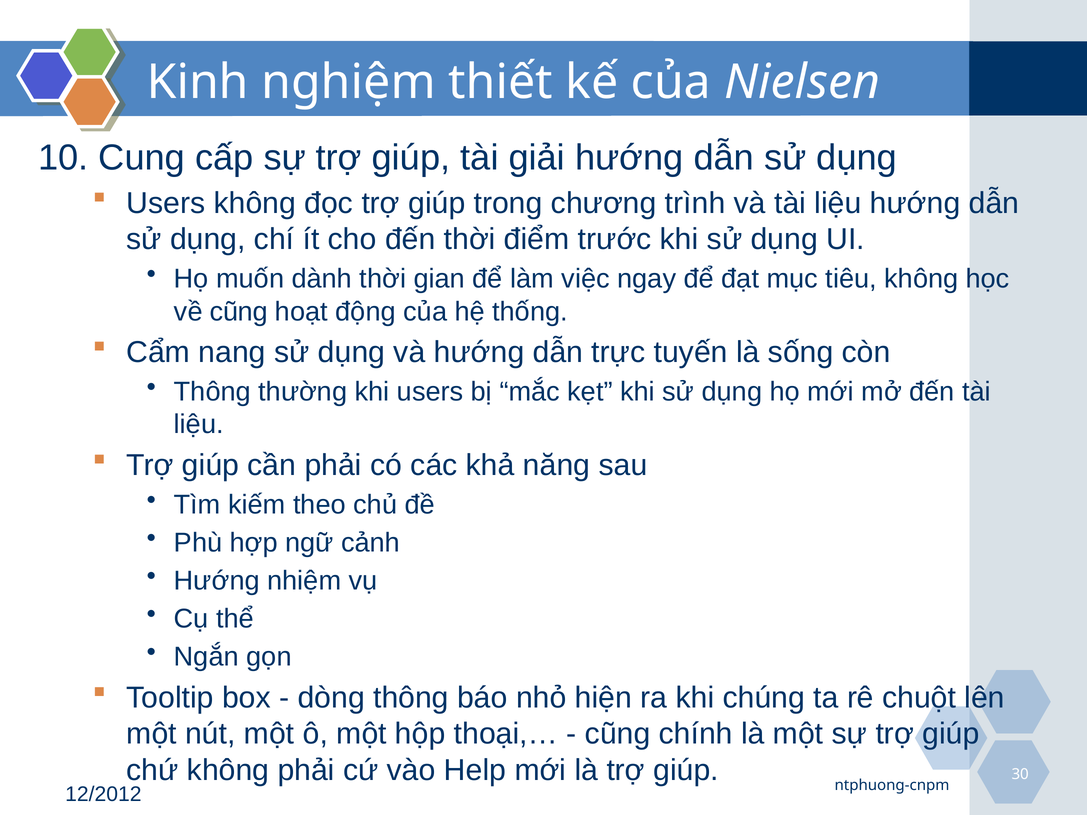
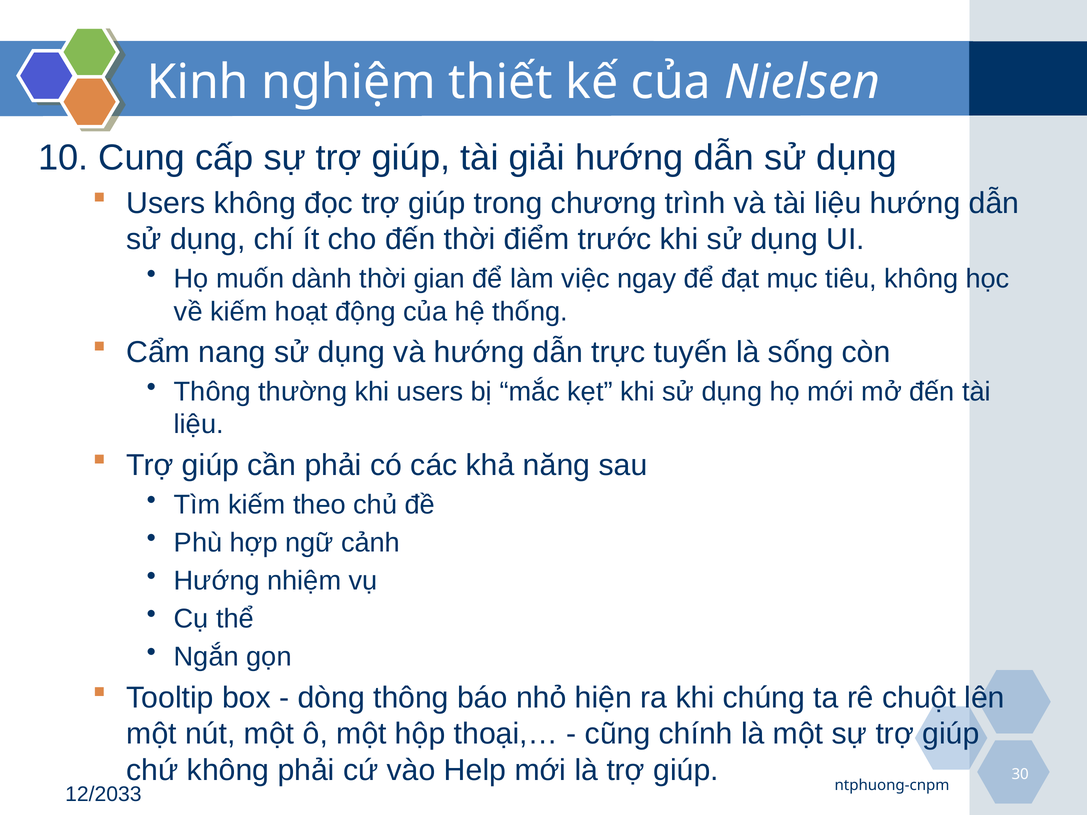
về cũng: cũng -> kiếm
12/2012: 12/2012 -> 12/2033
